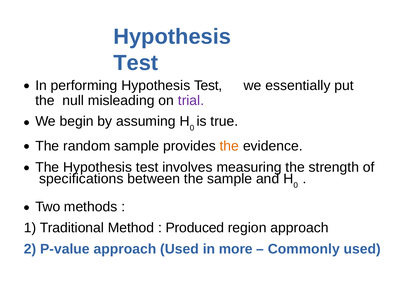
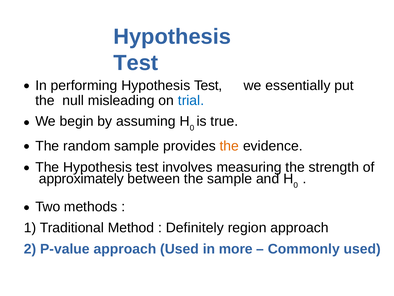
trial colour: purple -> blue
specifications: specifications -> approximately
Produced: Produced -> Definitely
